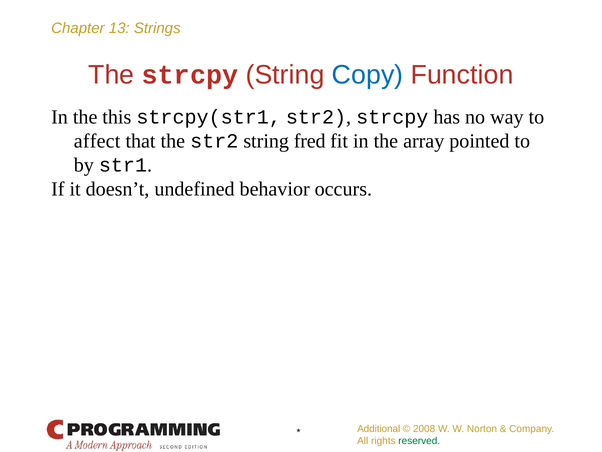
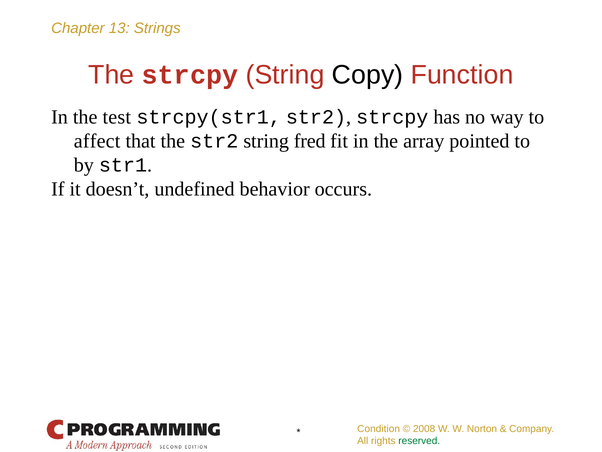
Copy colour: blue -> black
this: this -> test
Additional: Additional -> Condition
